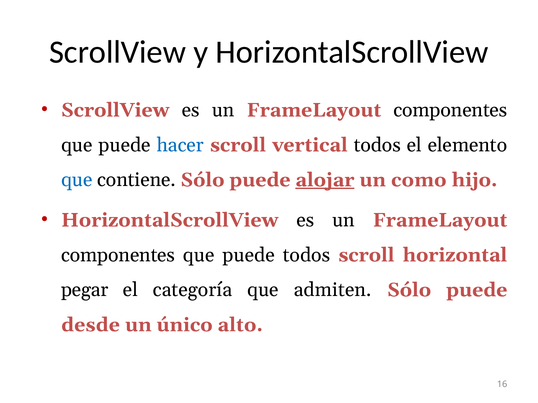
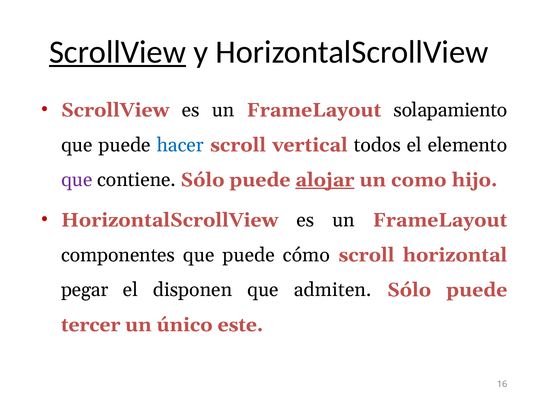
ScrollView at (118, 52) underline: none -> present
componentes at (450, 110): componentes -> solapamiento
que at (77, 180) colour: blue -> purple
puede todos: todos -> cómo
categoría: categoría -> disponen
desde: desde -> tercer
alto: alto -> este
